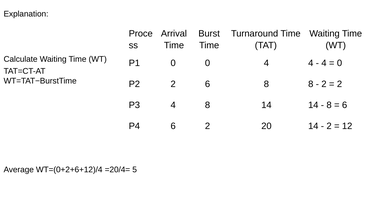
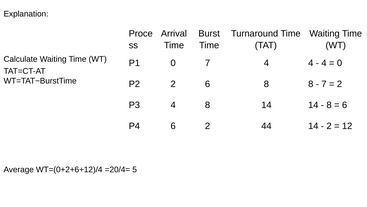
0 0: 0 -> 7
2 at (324, 84): 2 -> 7
20: 20 -> 44
